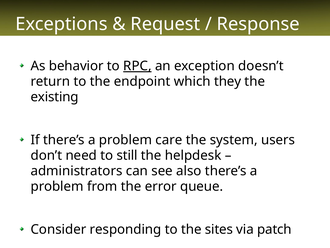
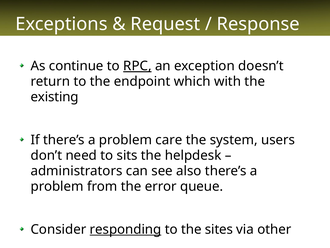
behavior: behavior -> continue
they: they -> with
still: still -> sits
responding underline: none -> present
patch: patch -> other
